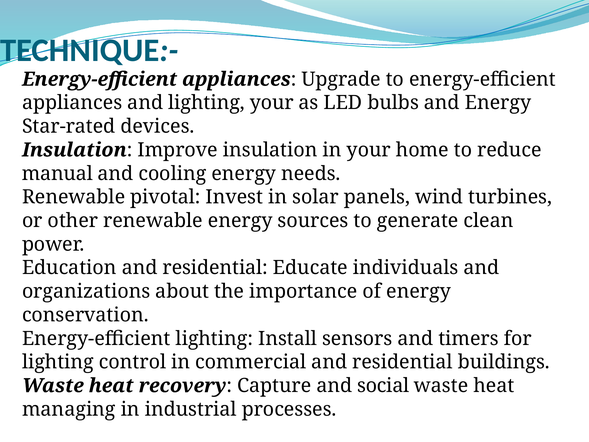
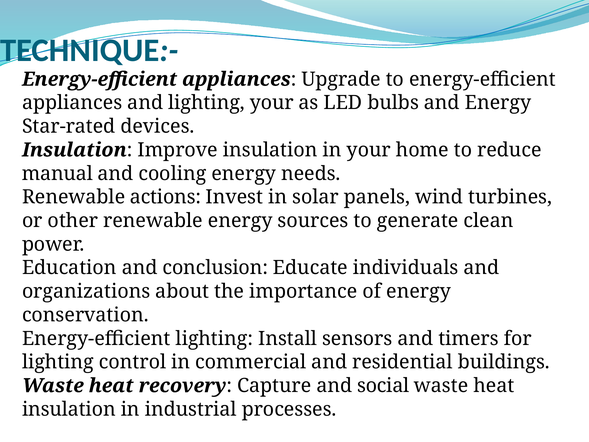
pivotal: pivotal -> actions
Education and residential: residential -> conclusion
managing at (69, 409): managing -> insulation
